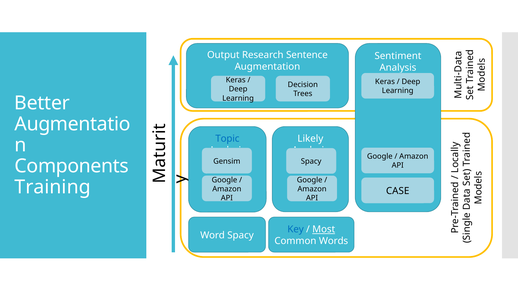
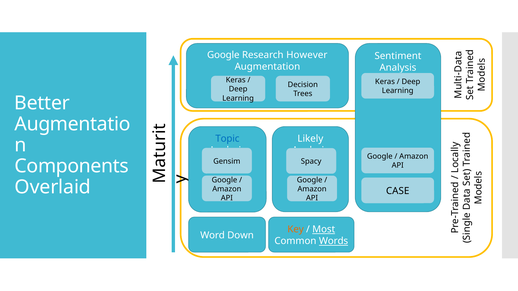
Output at (223, 55): Output -> Google
Sentence: Sentence -> However
Training: Training -> Overlaid
Key colour: blue -> orange
Word Spacy: Spacy -> Down
Words underline: none -> present
